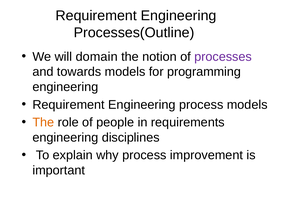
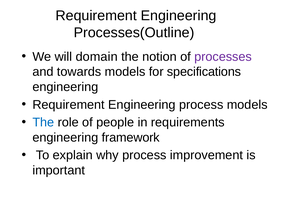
programming: programming -> specifications
The at (43, 122) colour: orange -> blue
disciplines: disciplines -> framework
